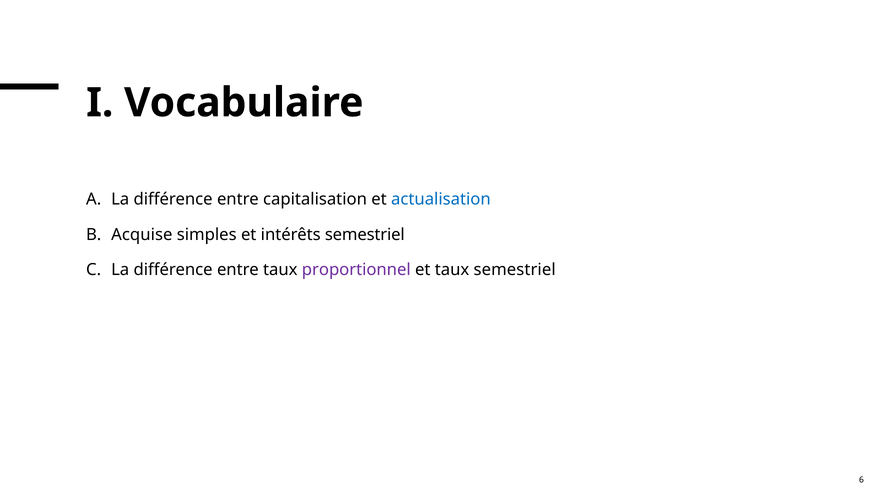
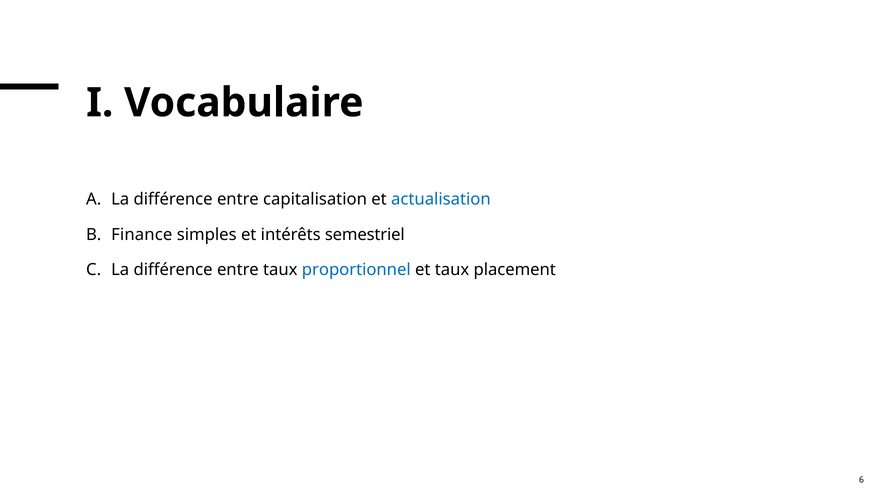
Acquise: Acquise -> Finance
proportionnel colour: purple -> blue
taux semestriel: semestriel -> placement
